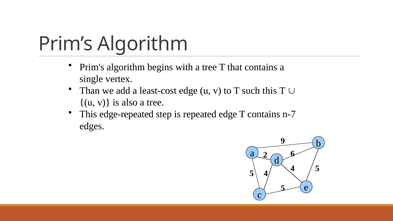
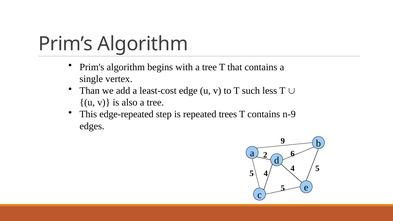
such this: this -> less
repeated edge: edge -> trees
n-7: n-7 -> n-9
